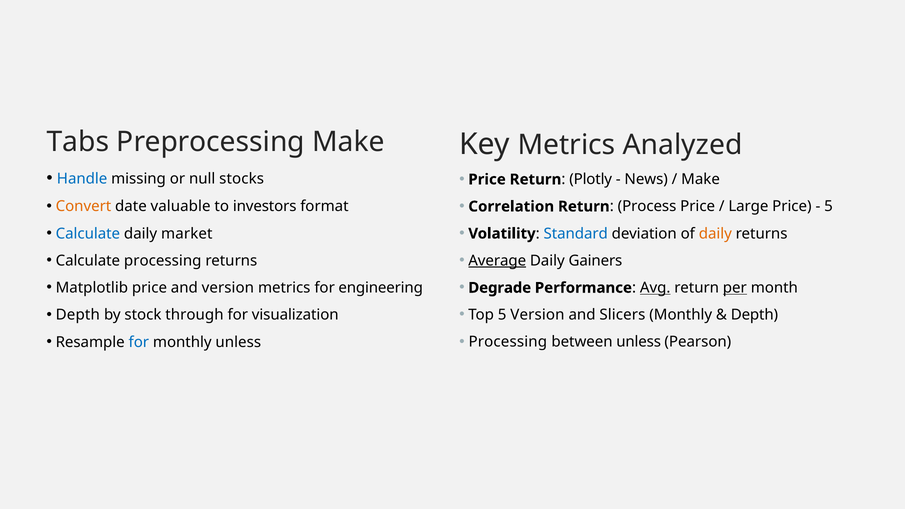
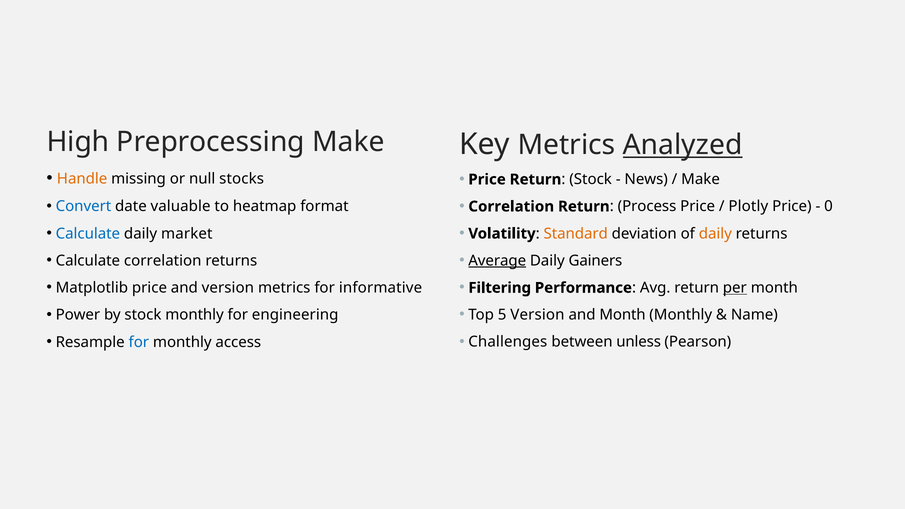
Tabs: Tabs -> High
Analyzed underline: none -> present
Handle colour: blue -> orange
Return Plotly: Plotly -> Stock
Convert colour: orange -> blue
investors: investors -> heatmap
Large: Large -> Plotly
5 at (829, 207): 5 -> 0
Standard colour: blue -> orange
Calculate processing: processing -> correlation
engineering: engineering -> informative
Degrade: Degrade -> Filtering
Avg underline: present -> none
and Slicers: Slicers -> Month
Depth at (754, 315): Depth -> Name
Depth at (78, 315): Depth -> Power
stock through: through -> monthly
visualization: visualization -> engineering
Processing at (508, 342): Processing -> Challenges
monthly unless: unless -> access
